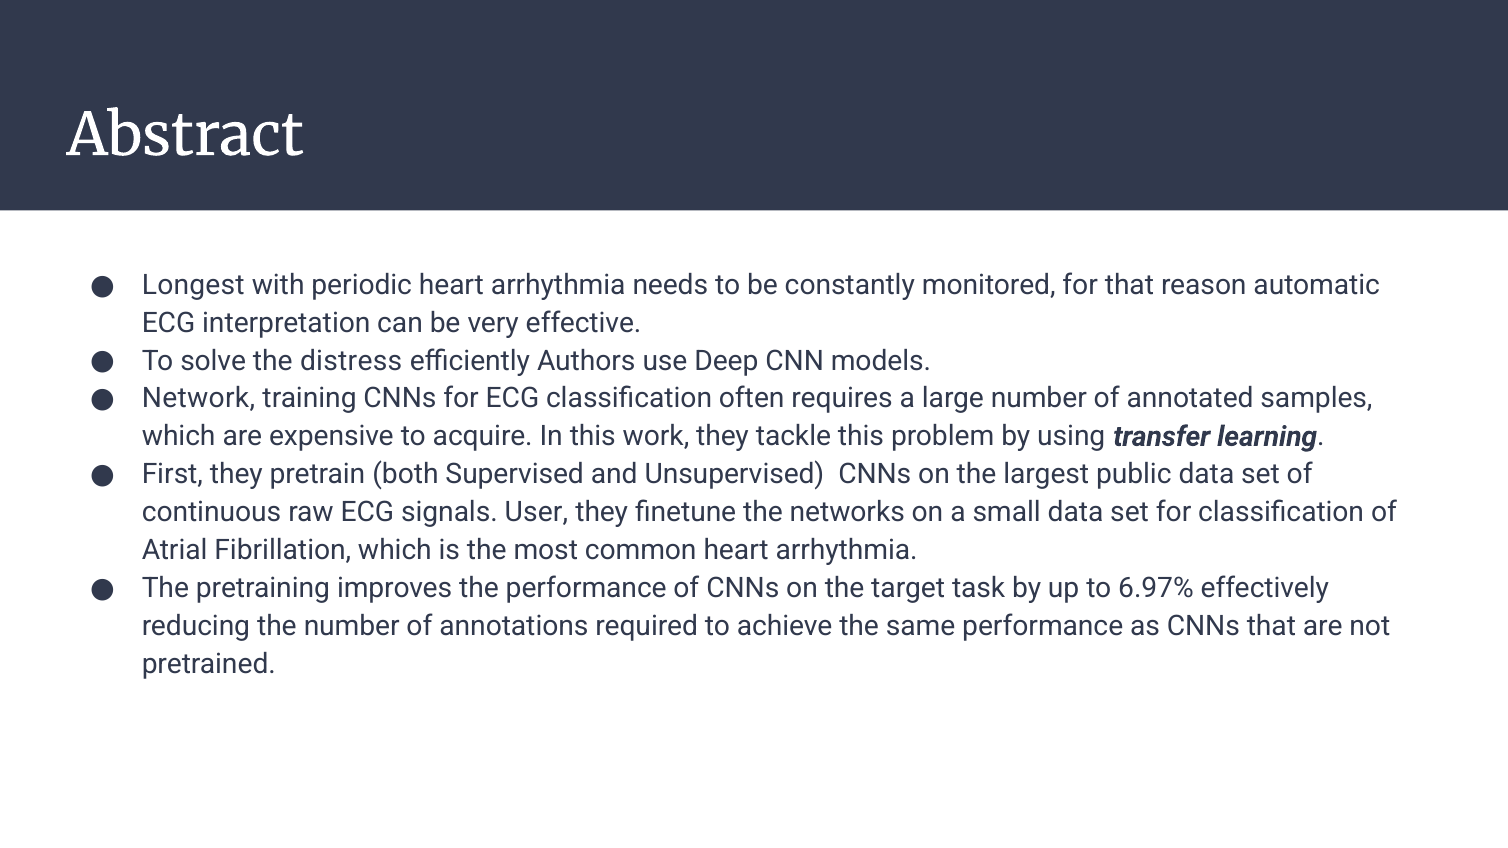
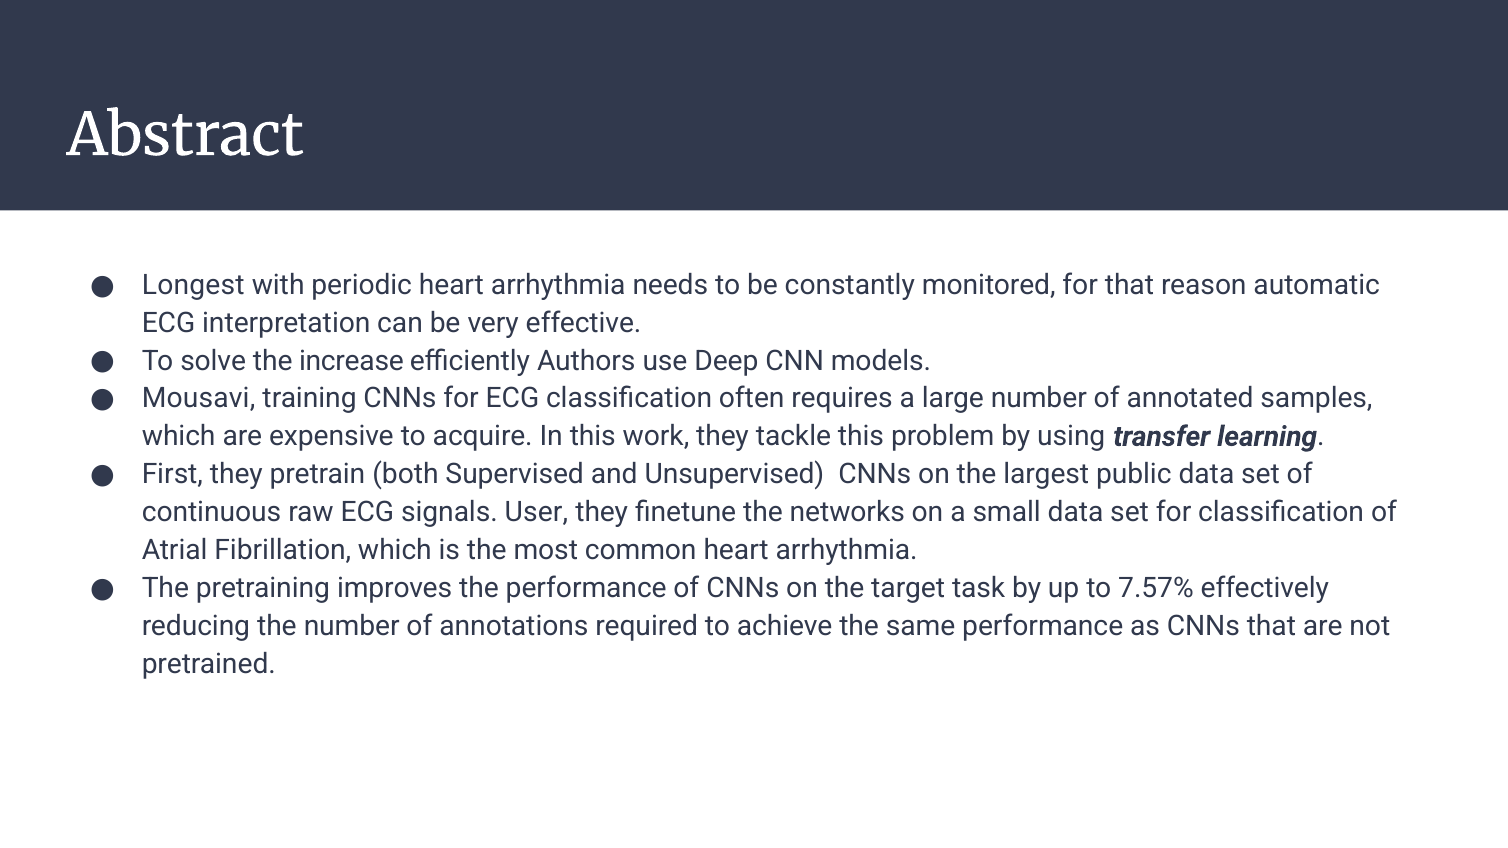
distress: distress -> increase
Network: Network -> Mousavi
6.97%: 6.97% -> 7.57%
